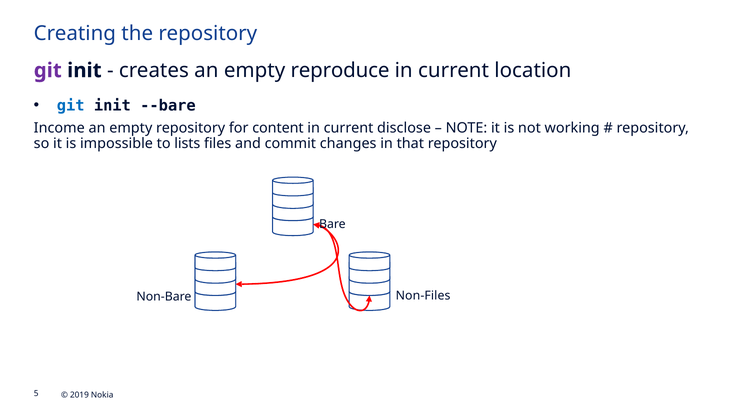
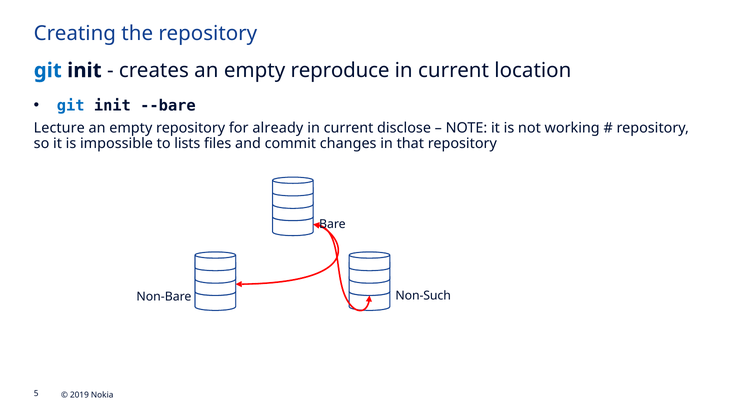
git at (48, 70) colour: purple -> blue
Income: Income -> Lecture
content: content -> already
Non-Files: Non-Files -> Non-Such
